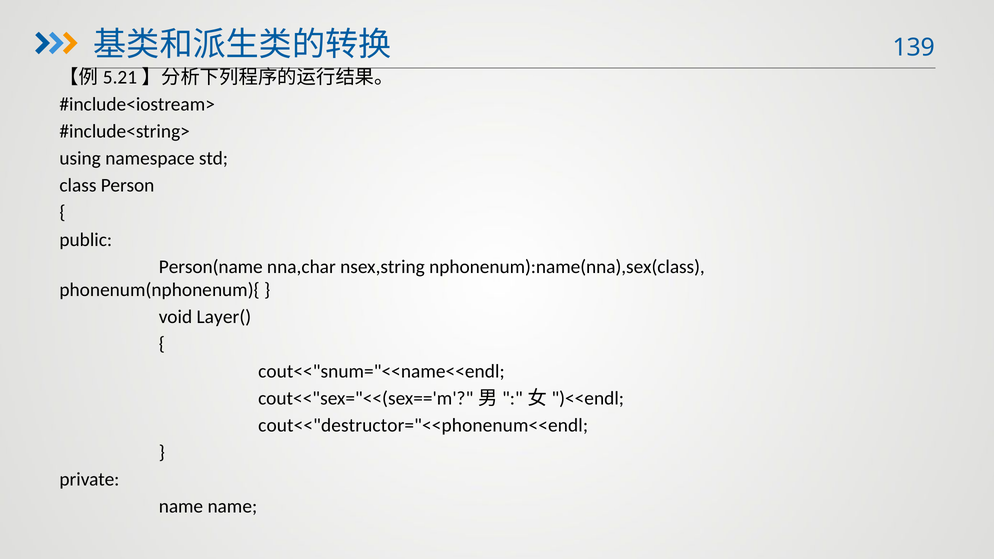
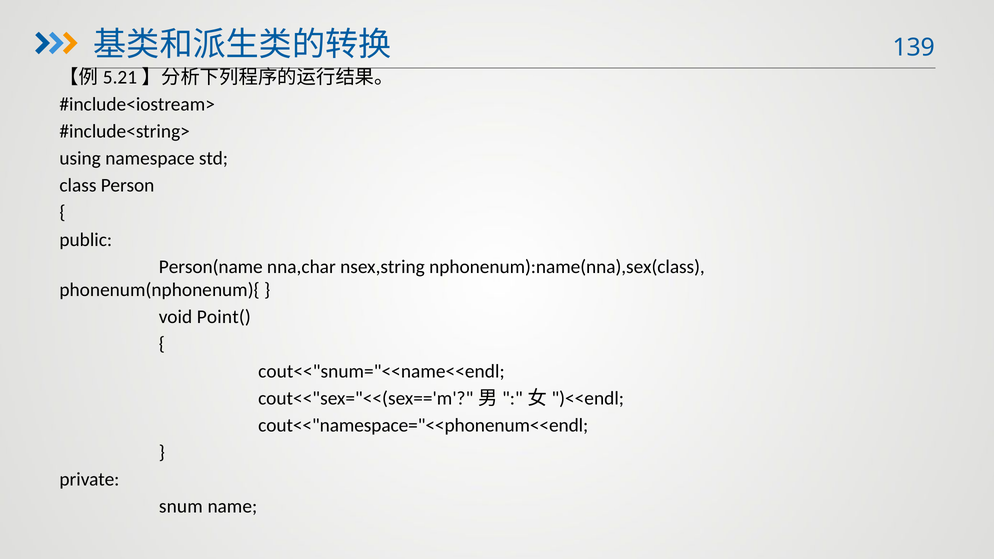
Layer(: Layer( -> Point(
cout<<"destructor="<<phonenum<<endl: cout<<"destructor="<<phonenum<<endl -> cout<<"namespace="<<phonenum<<endl
name at (181, 507): name -> snum
